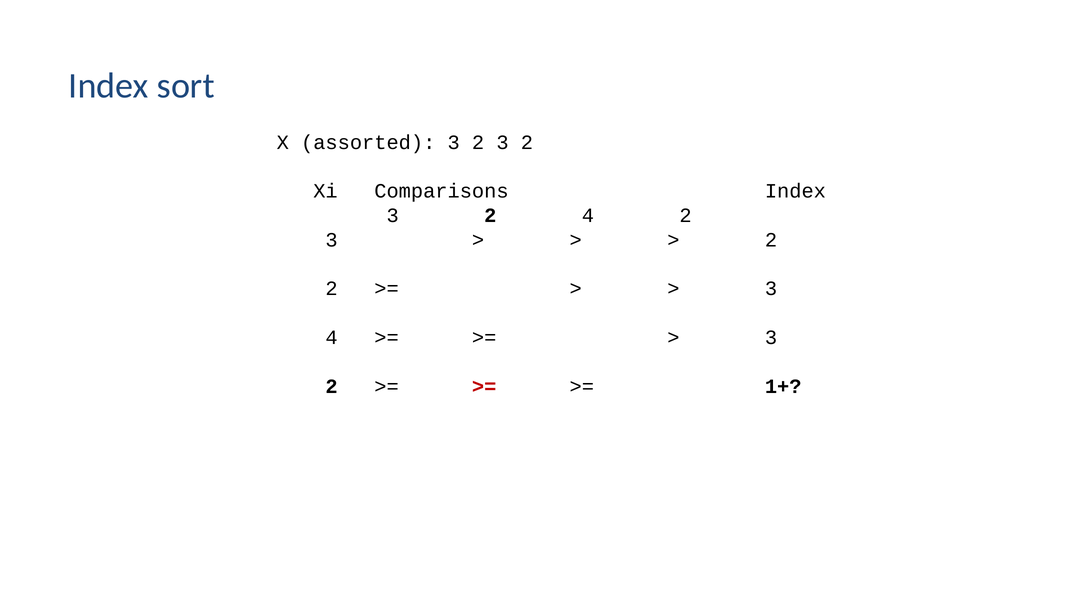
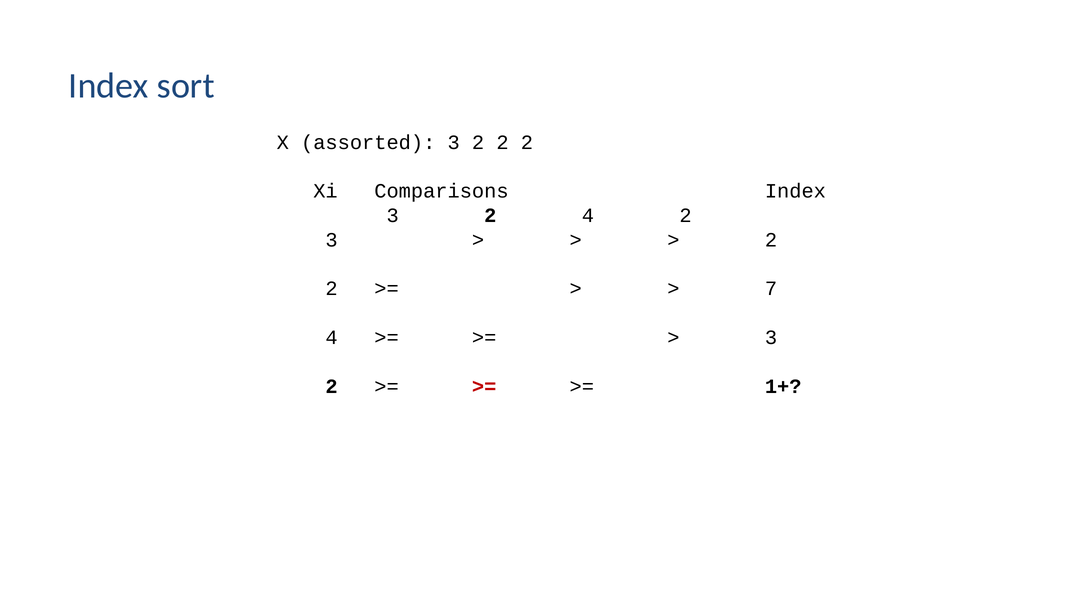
3 2 3: 3 -> 2
3 at (771, 289): 3 -> 7
